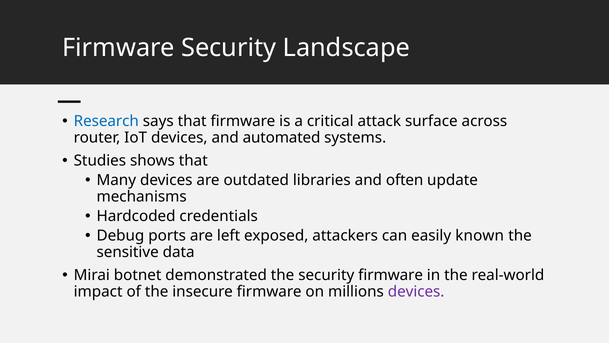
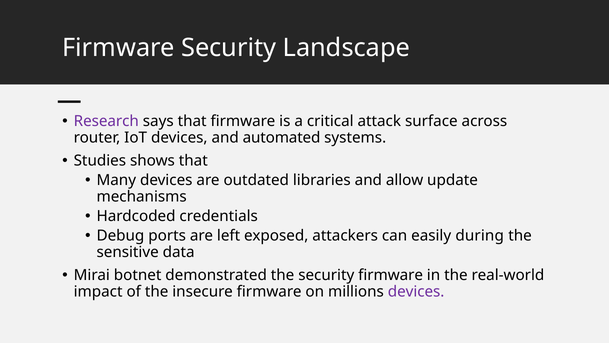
Research colour: blue -> purple
often: often -> allow
known: known -> during
